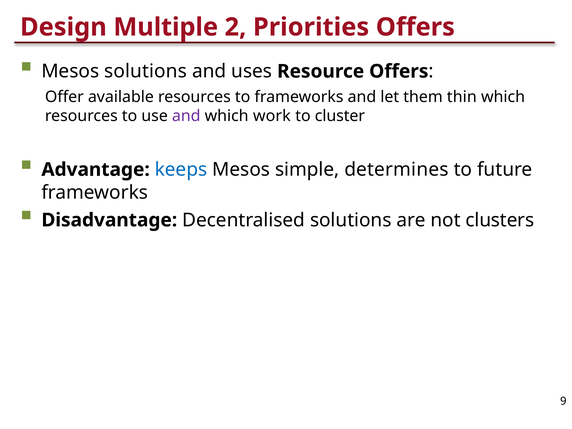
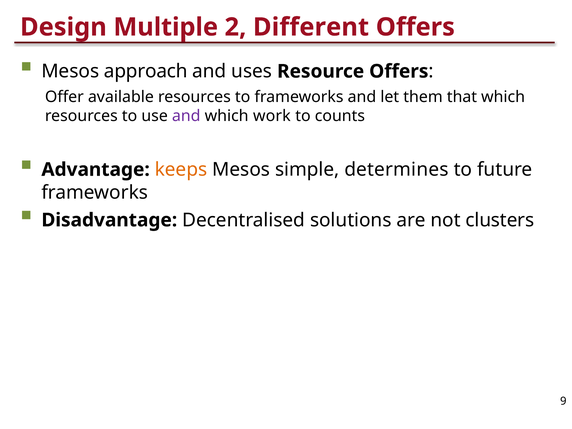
Priorities: Priorities -> Different
Mesos solutions: solutions -> approach
thin: thin -> that
cluster: cluster -> counts
keeps colour: blue -> orange
